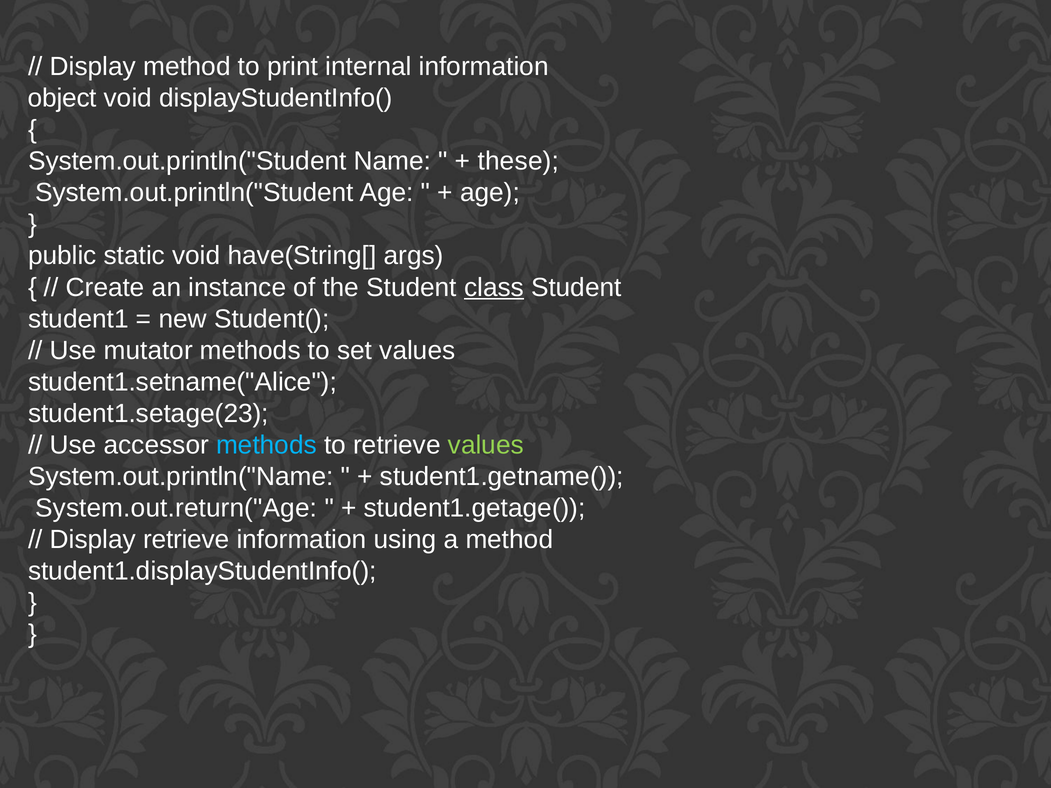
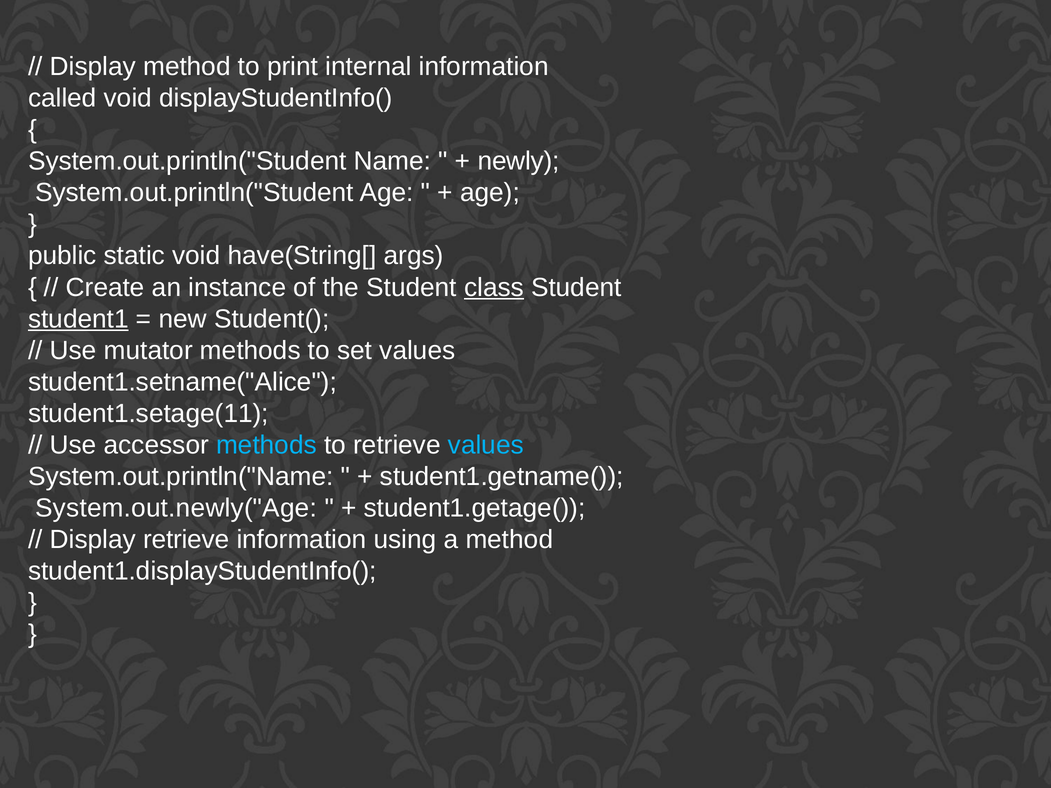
object: object -> called
these: these -> newly
student1 underline: none -> present
student1.setage(23: student1.setage(23 -> student1.setage(11
values at (486, 445) colour: light green -> light blue
System.out.return("Age: System.out.return("Age -> System.out.newly("Age
